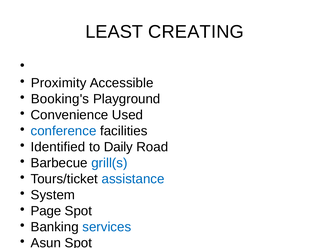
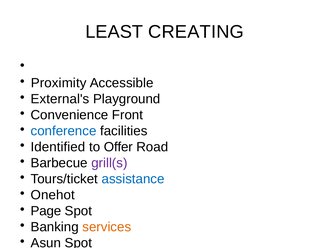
Booking's: Booking's -> External's
Used: Used -> Front
Daily: Daily -> Offer
grill(s colour: blue -> purple
System: System -> Onehot
services colour: blue -> orange
